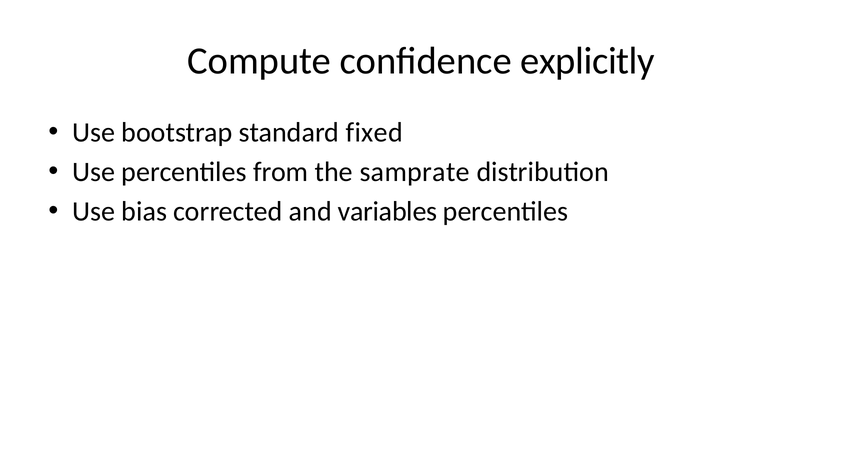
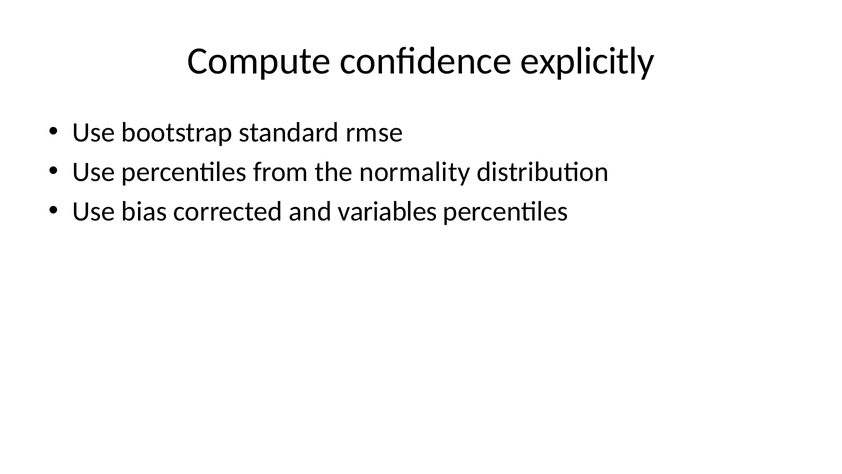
fixed: fixed -> rmse
samprate: samprate -> normality
